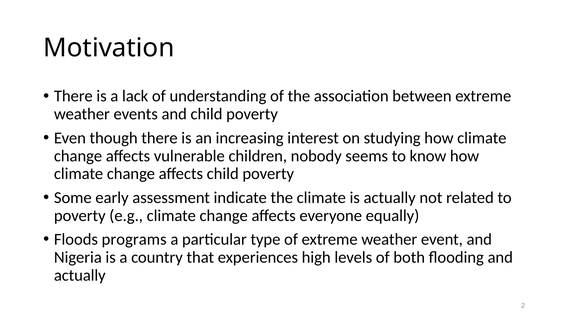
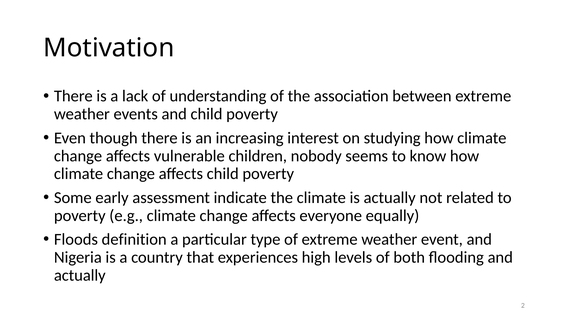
programs: programs -> definition
